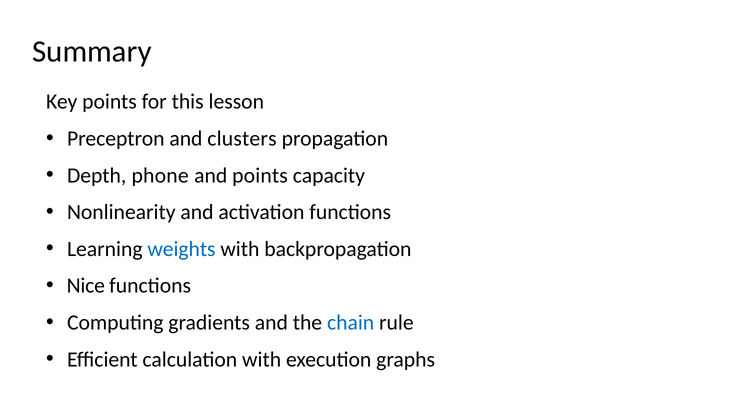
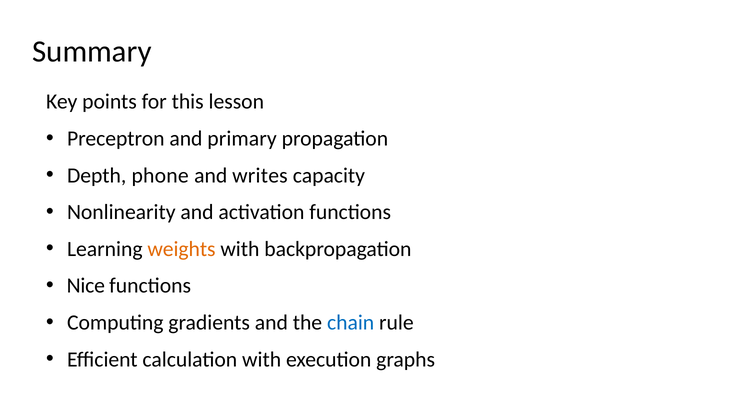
clusters: clusters -> primary
and points: points -> writes
weights colour: blue -> orange
